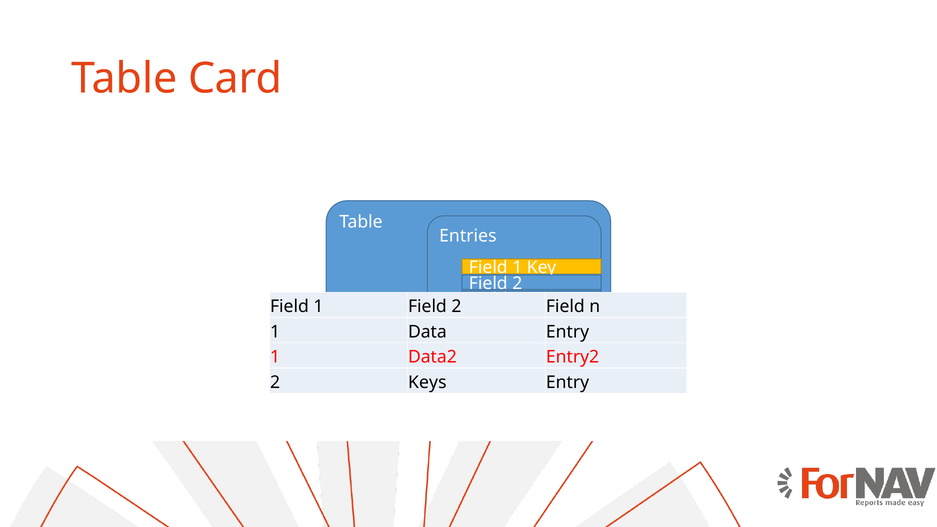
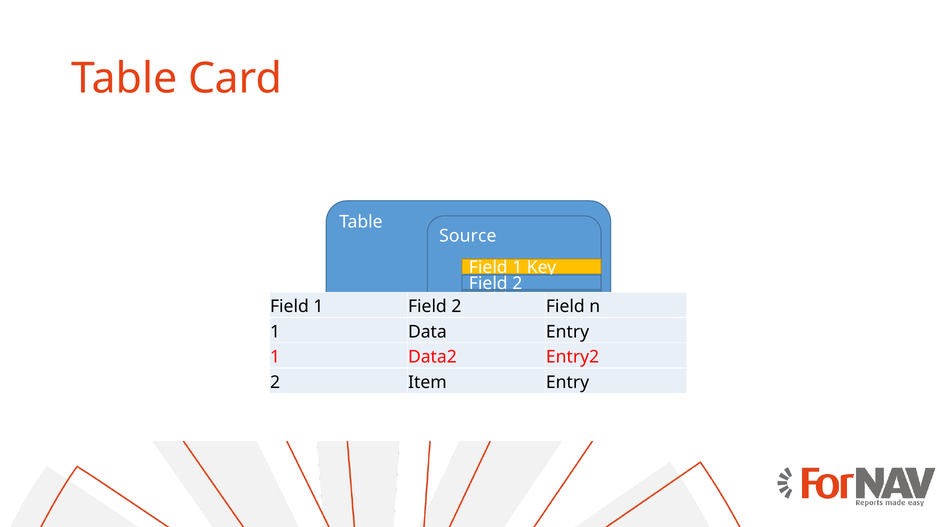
Entries: Entries -> Source
Keys: Keys -> Item
